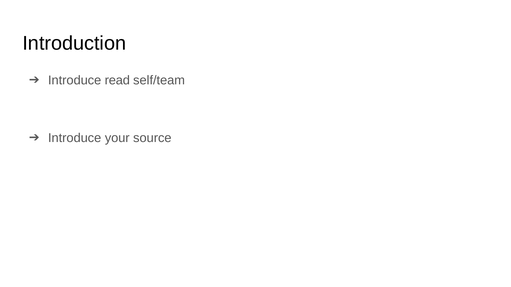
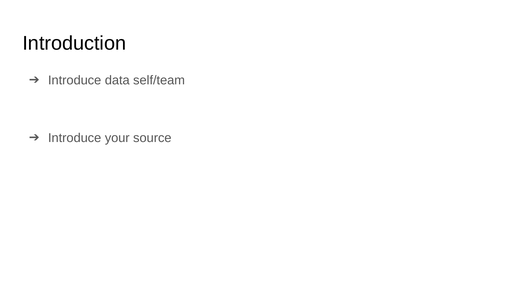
read: read -> data
